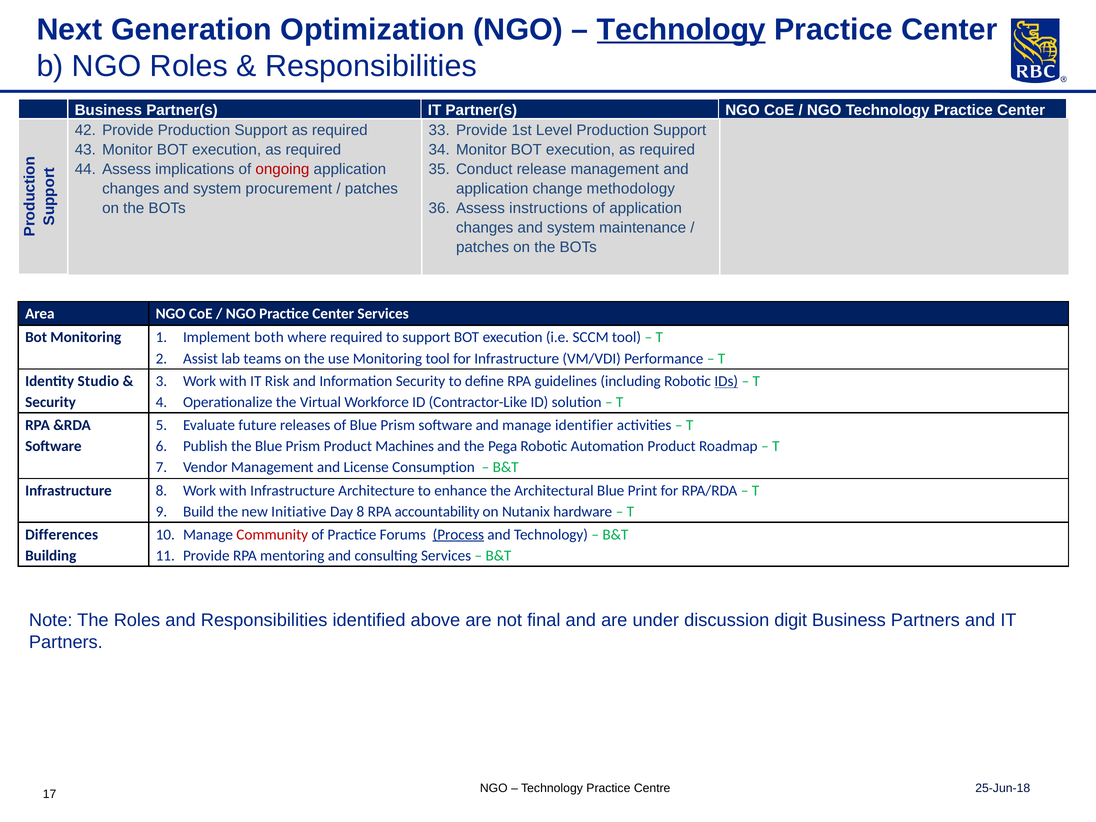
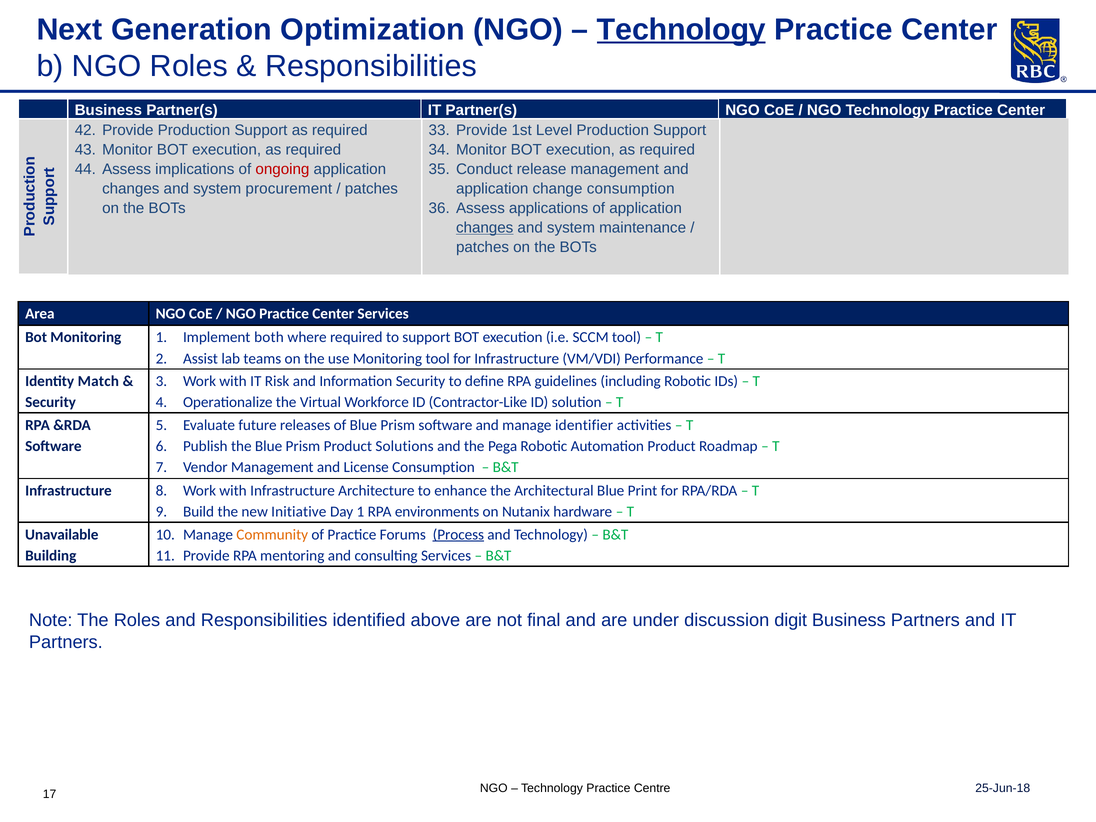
change methodology: methodology -> consumption
instructions: instructions -> applications
changes at (485, 228) underline: none -> present
Studio: Studio -> Match
IDs underline: present -> none
Machines: Machines -> Solutions
Day 8: 8 -> 1
accountability: accountability -> environments
Differences: Differences -> Unavailable
Community colour: red -> orange
